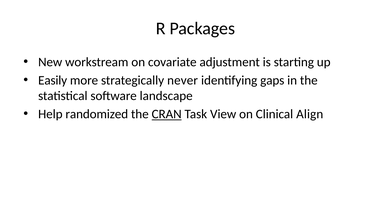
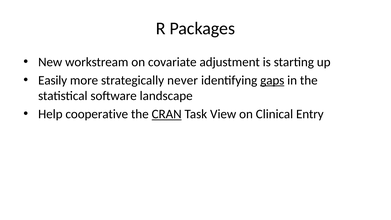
gaps underline: none -> present
randomized: randomized -> cooperative
Align: Align -> Entry
